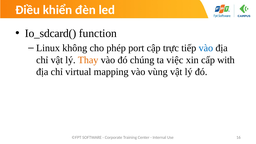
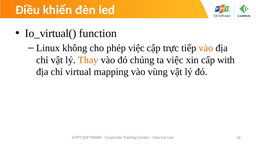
Io_sdcard(: Io_sdcard( -> Io_virtual(
phép port: port -> việc
vào at (206, 48) colour: blue -> orange
